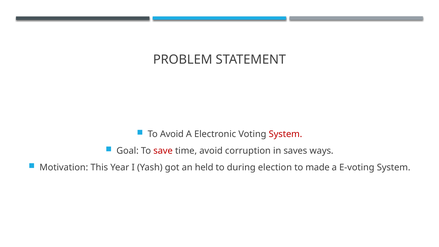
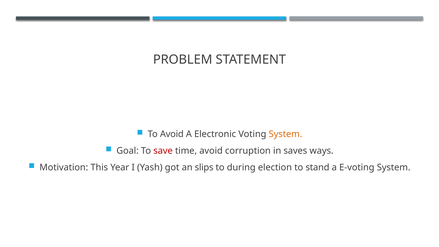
System at (285, 134) colour: red -> orange
held: held -> slips
made: made -> stand
